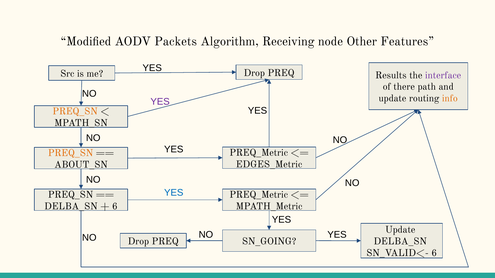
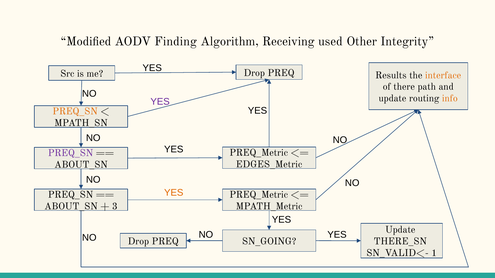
Packets: Packets -> Finding
node: node -> used
Features: Features -> Integrity
interface colour: purple -> orange
PREQ_SN at (71, 153) colour: orange -> purple
YES at (174, 193) colour: blue -> orange
DELBA_SN at (71, 207): DELBA_SN -> ABOUT_SN
6 at (115, 207): 6 -> 3
DELBA_SN at (400, 242): DELBA_SN -> THERE_SN
SN_VALID<- 6: 6 -> 1
